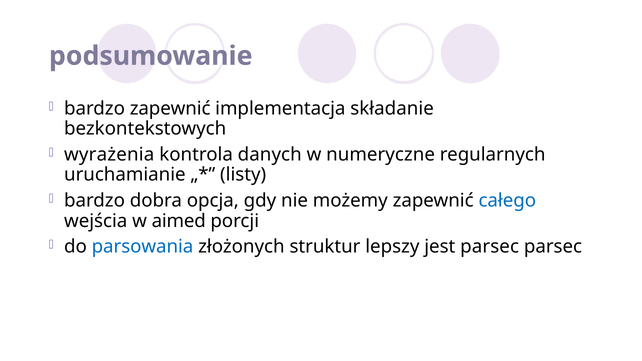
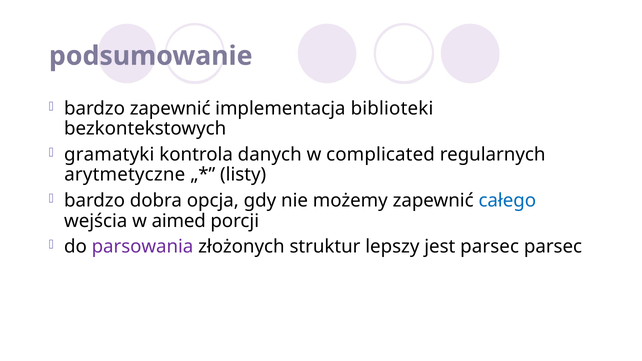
składanie: składanie -> biblioteki
wyrażenia: wyrażenia -> gramatyki
numeryczne: numeryczne -> complicated
uruchamianie: uruchamianie -> arytmetyczne
parsowania colour: blue -> purple
